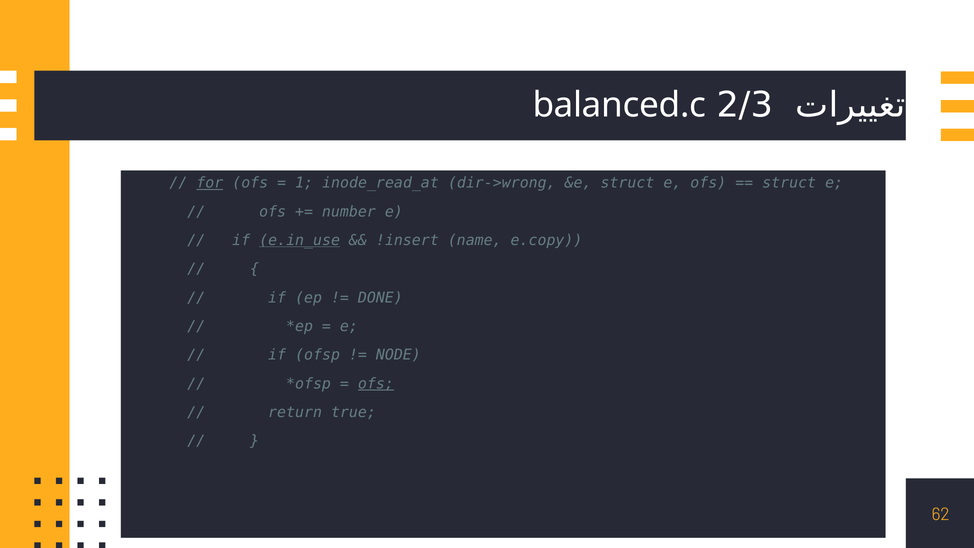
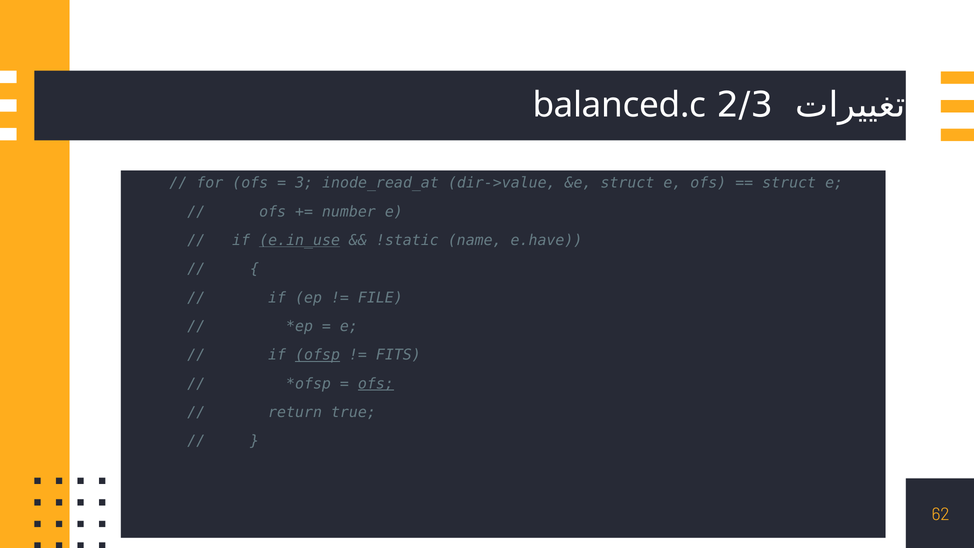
for underline: present -> none
1: 1 -> 3
dir->wrong: dir->wrong -> dir->value
!insert: !insert -> !static
e.copy: e.copy -> e.have
DONE: DONE -> FILE
ofsp underline: none -> present
NODE: NODE -> FITS
